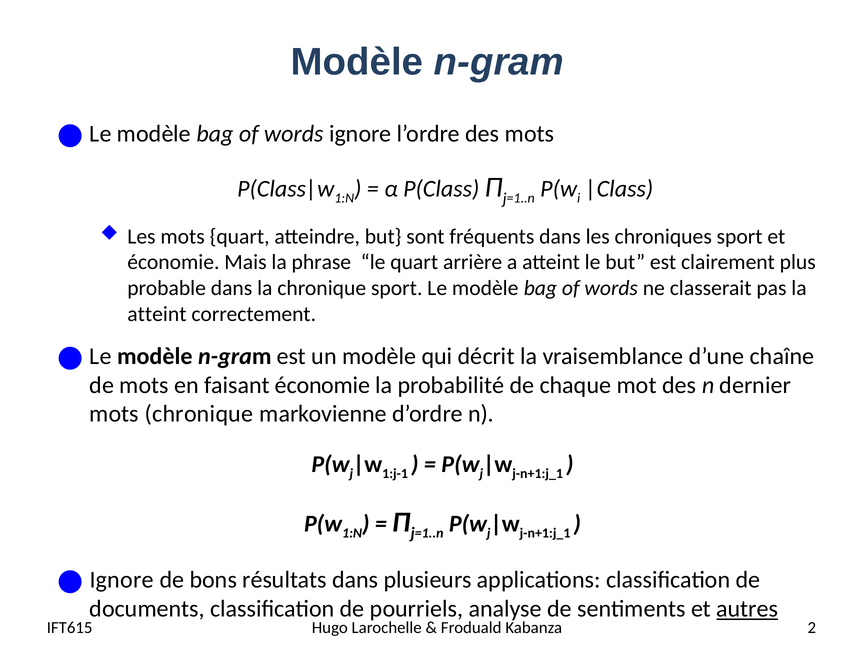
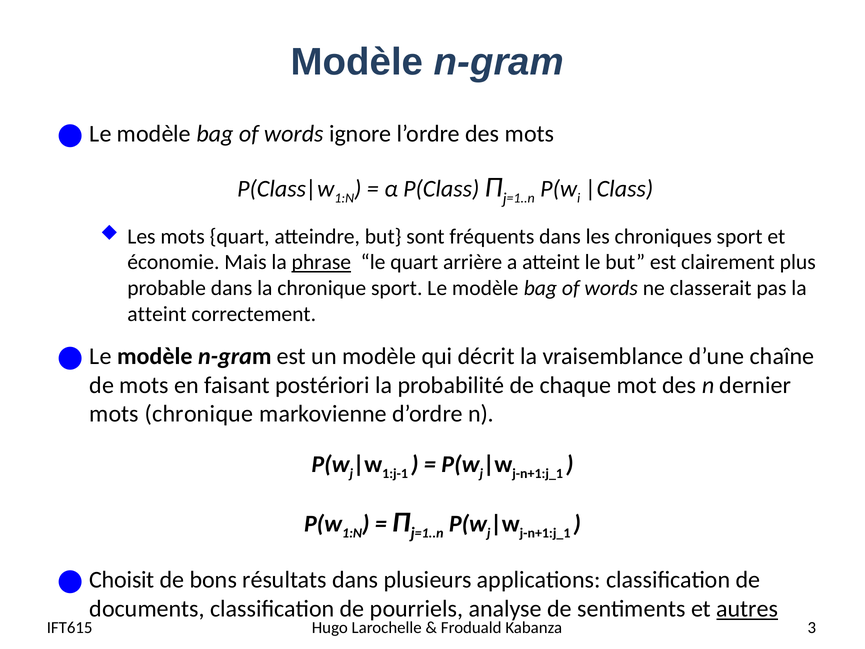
phrase underline: none -> present
faisant économie: économie -> postériori
Ignore at (122, 580): Ignore -> Choisit
2: 2 -> 3
